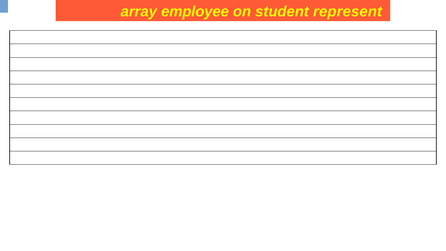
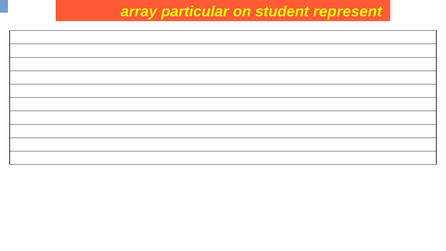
employee: employee -> particular
